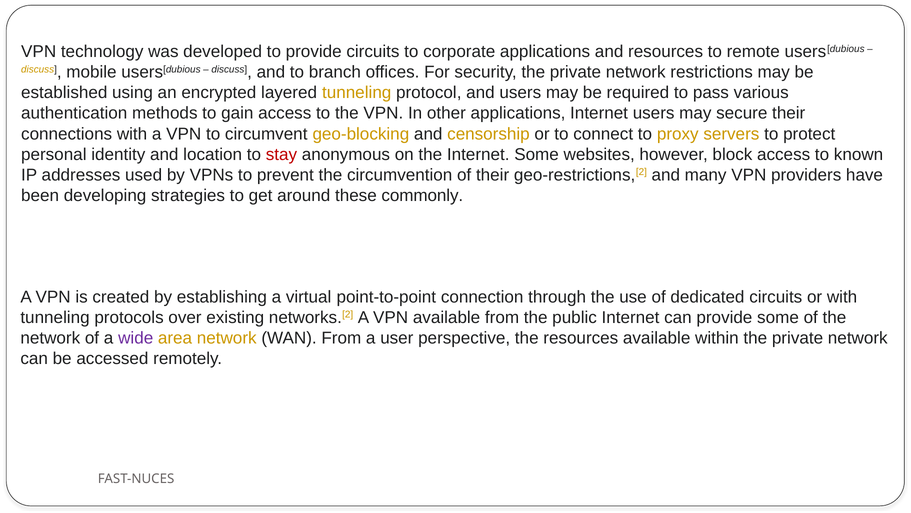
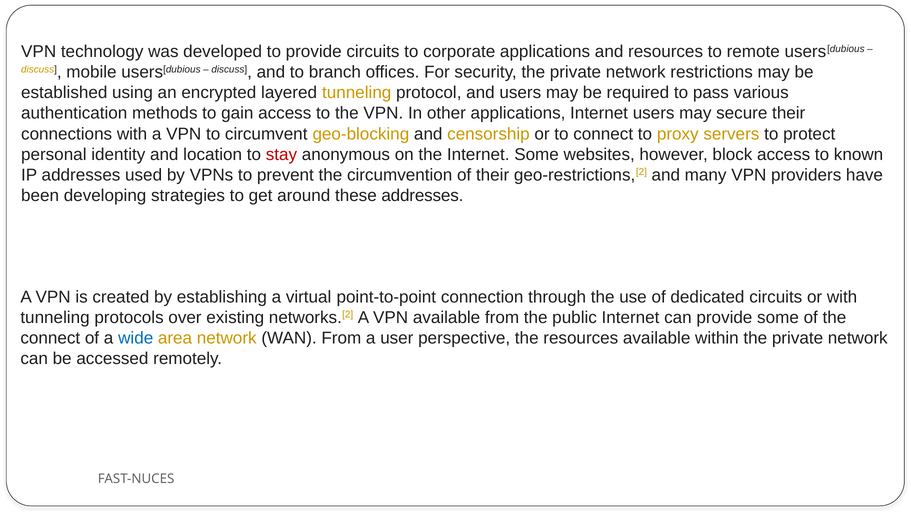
these commonly: commonly -> addresses
network at (50, 338): network -> connect
wide colour: purple -> blue
